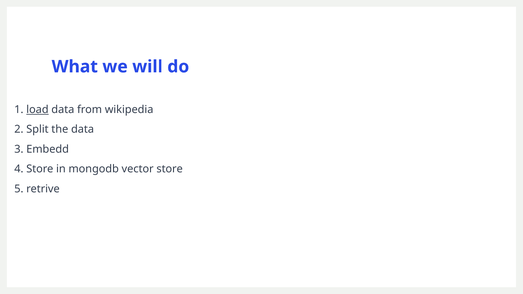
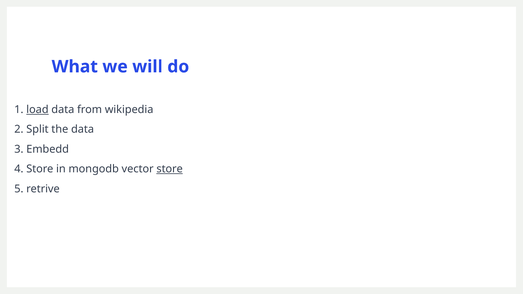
store at (170, 169) underline: none -> present
